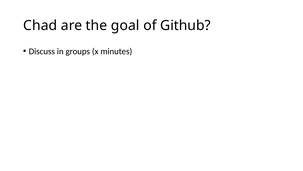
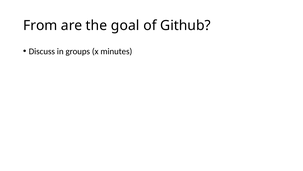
Chad: Chad -> From
